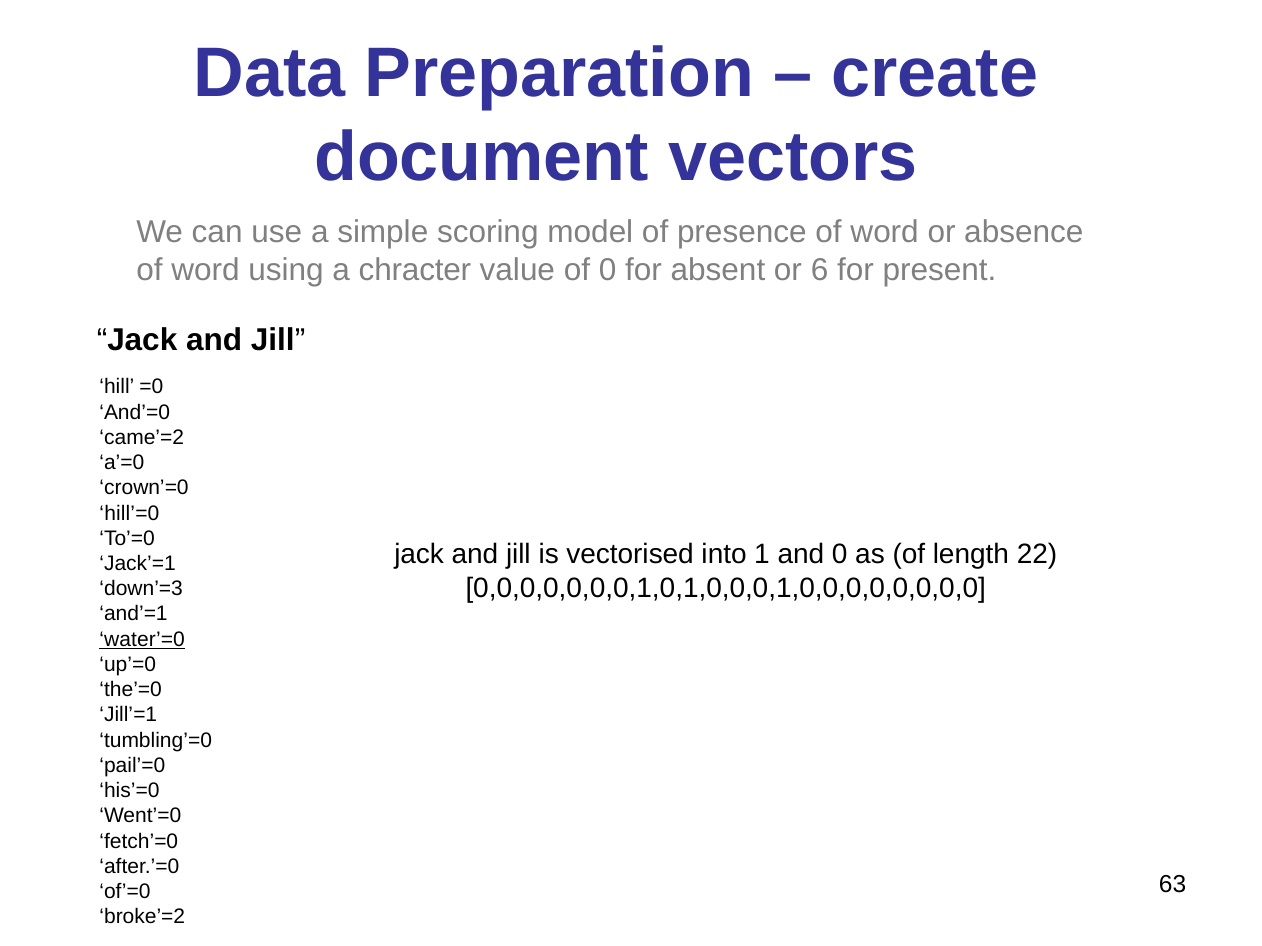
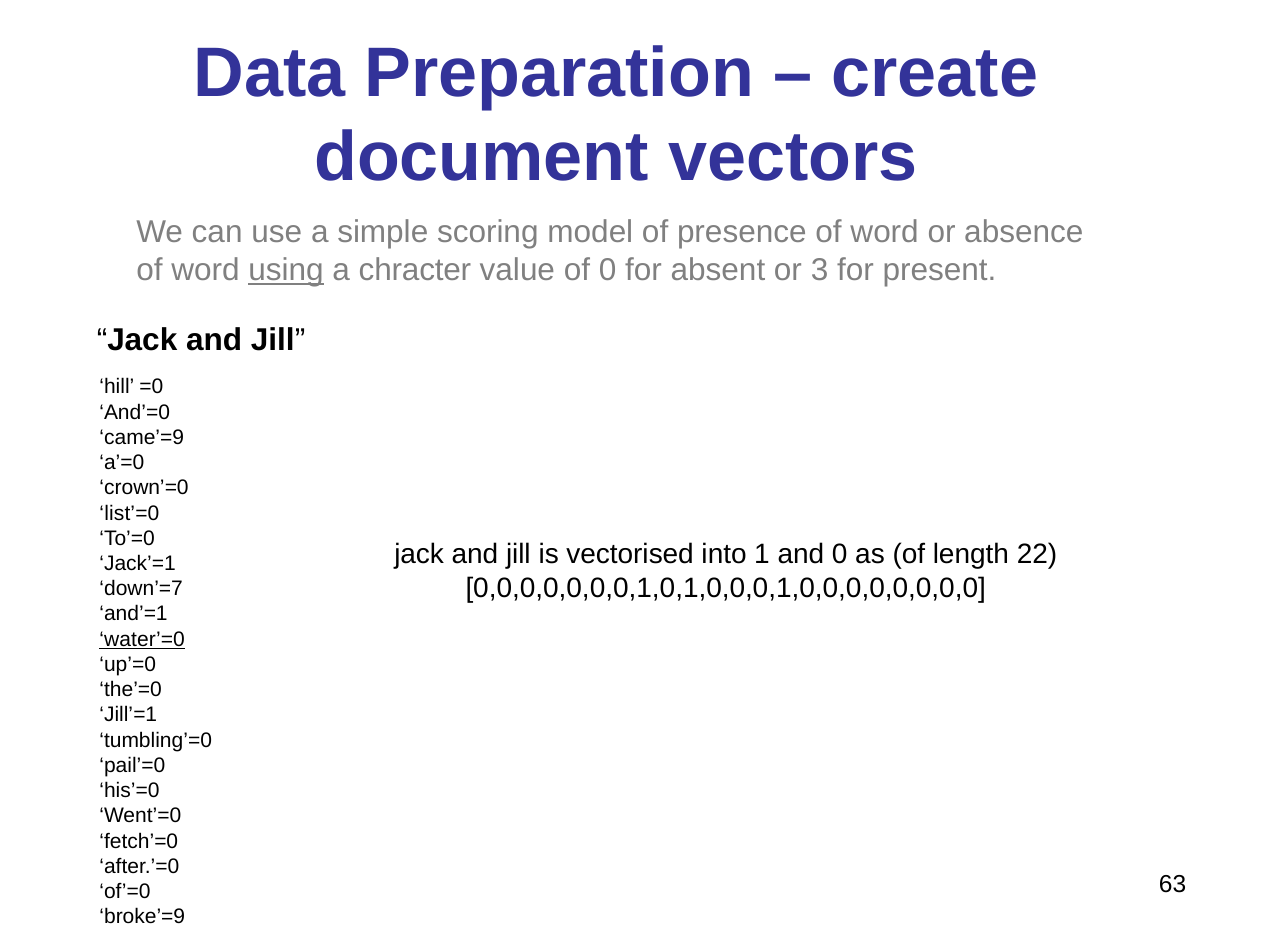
using underline: none -> present
6: 6 -> 3
came’=2: came’=2 -> came’=9
hill’=0: hill’=0 -> list’=0
down’=3: down’=3 -> down’=7
broke’=2: broke’=2 -> broke’=9
